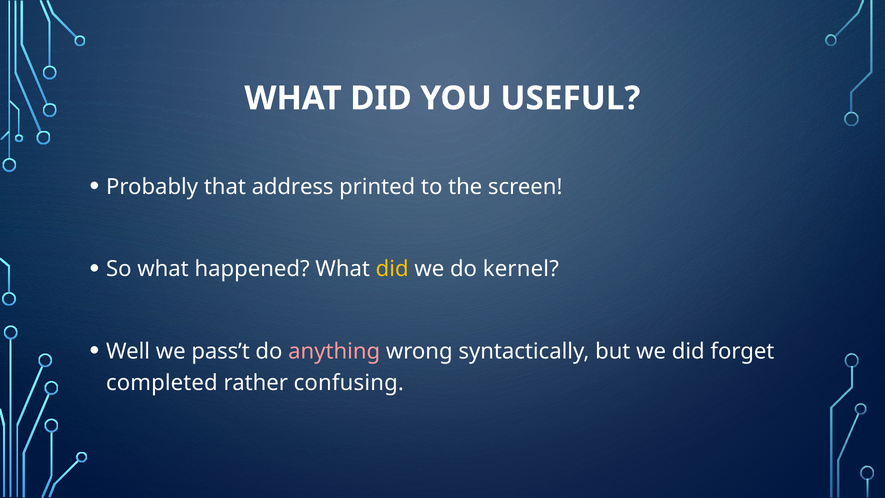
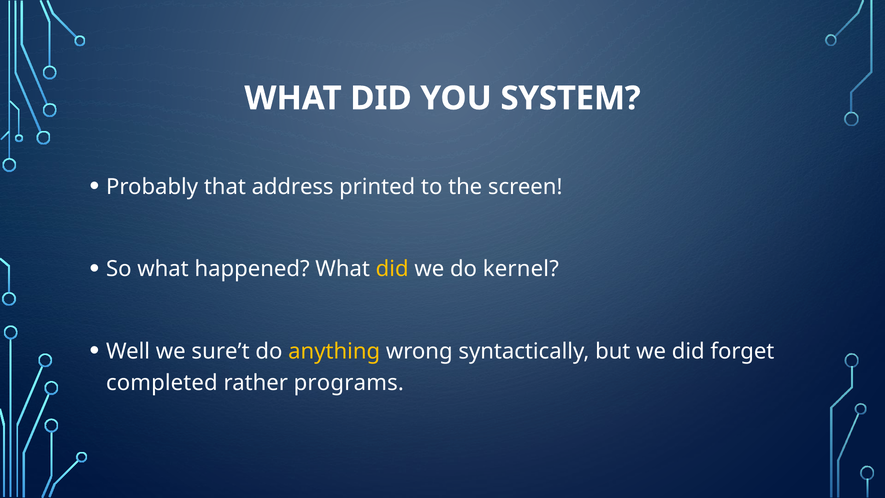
USEFUL: USEFUL -> SYSTEM
pass’t: pass’t -> sure’t
anything colour: pink -> yellow
confusing: confusing -> programs
